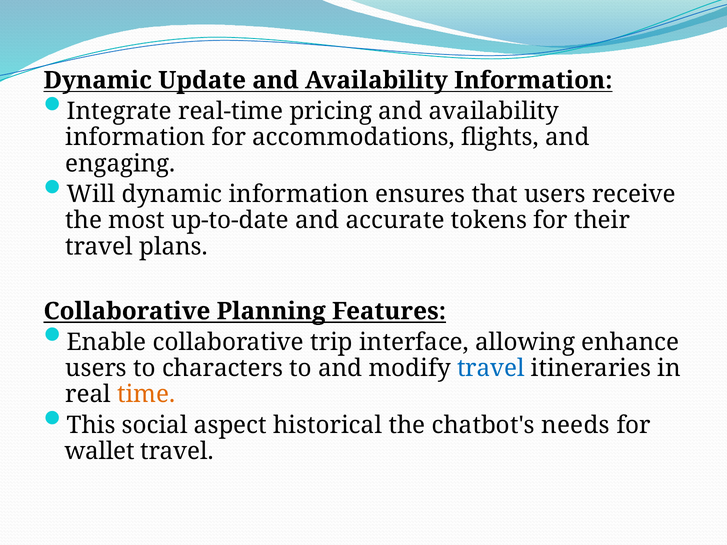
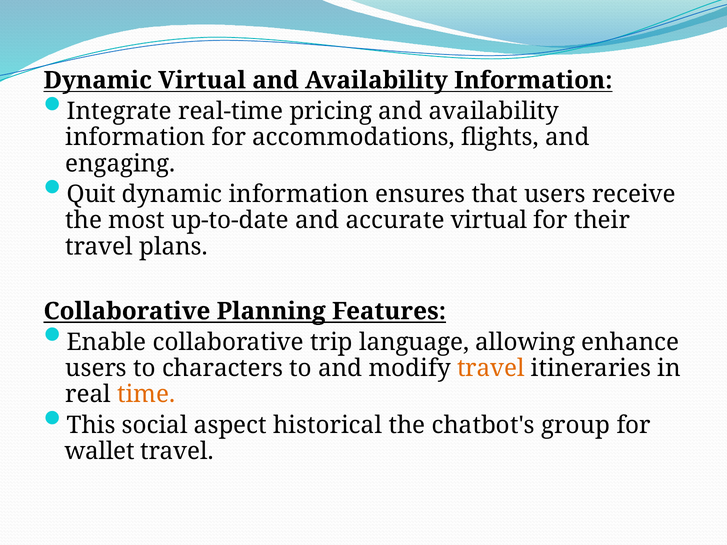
Dynamic Update: Update -> Virtual
Will: Will -> Quit
accurate tokens: tokens -> virtual
interface: interface -> language
travel at (491, 368) colour: blue -> orange
needs: needs -> group
